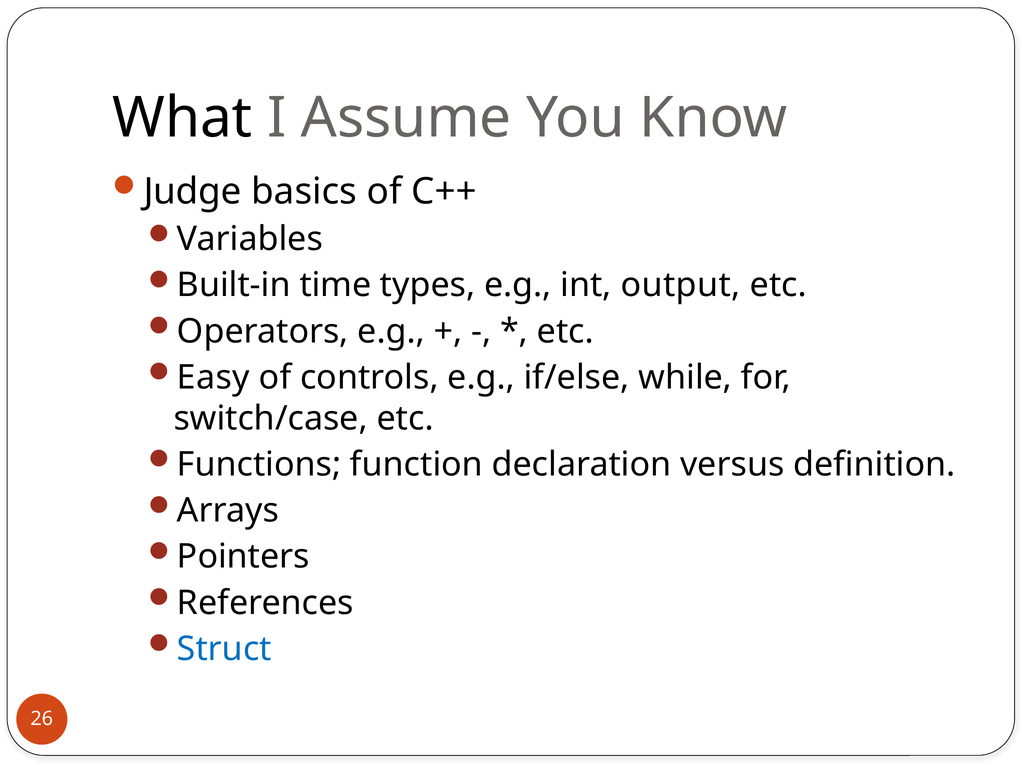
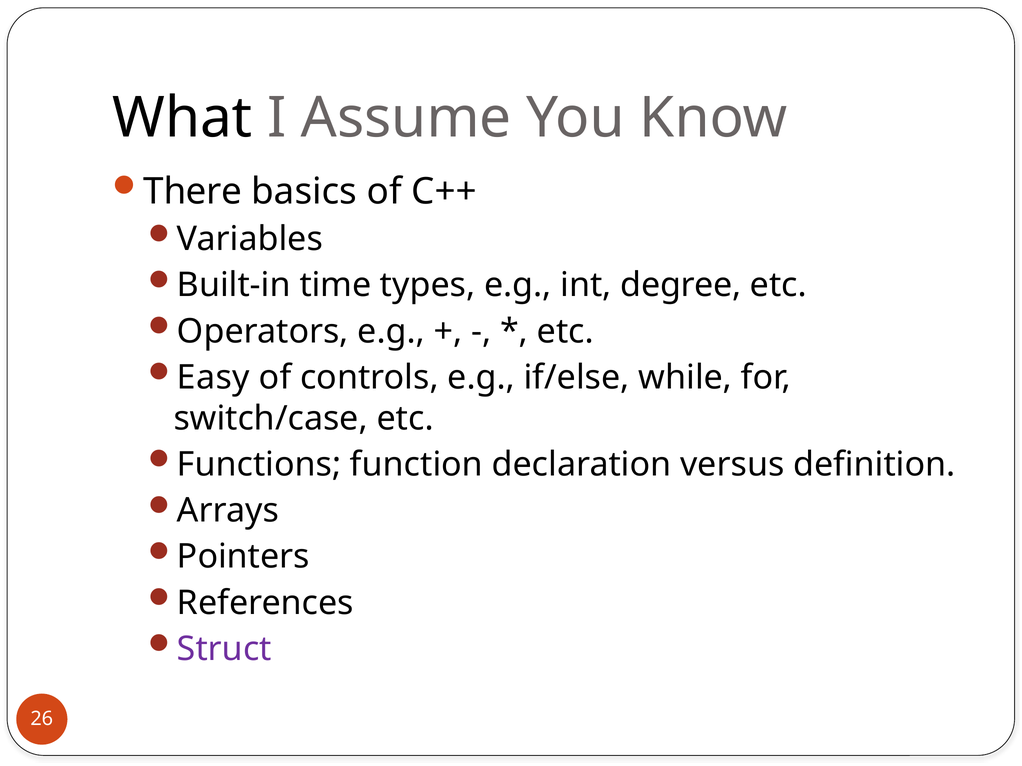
Judge: Judge -> There
output: output -> degree
Struct colour: blue -> purple
